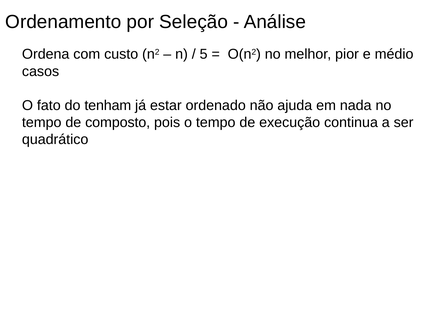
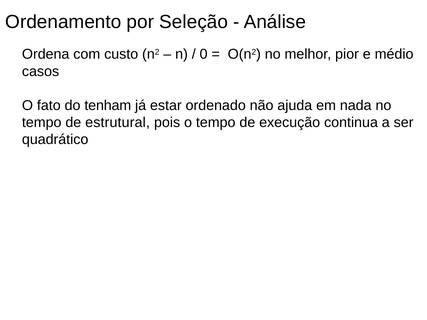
5: 5 -> 0
composto: composto -> estrutural
